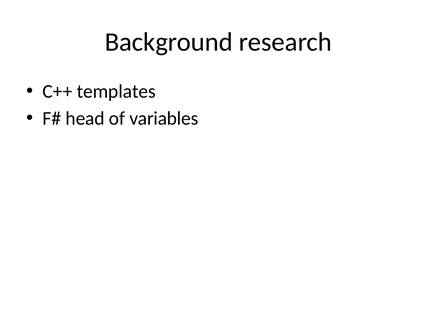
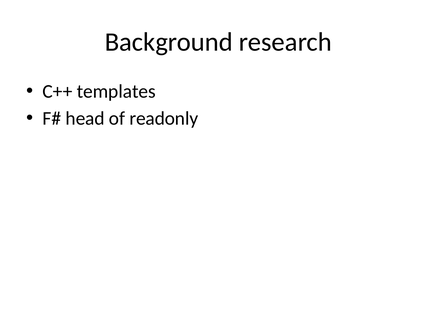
variables: variables -> readonly
